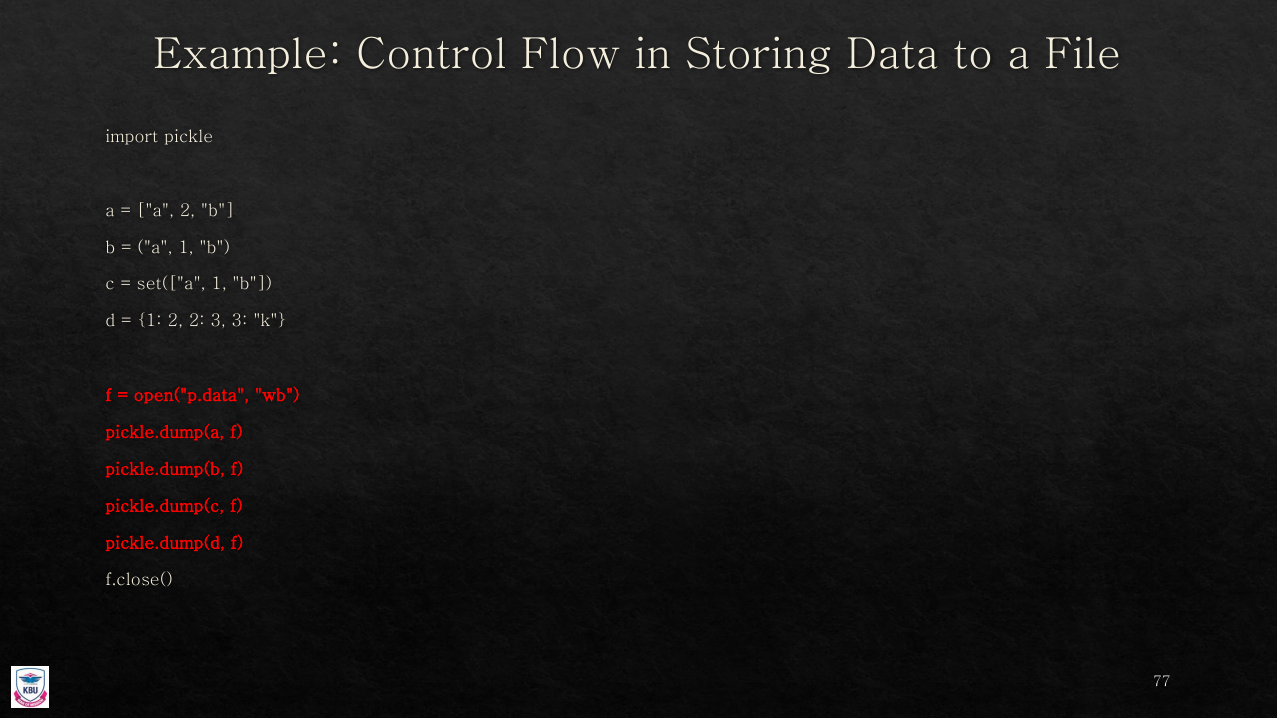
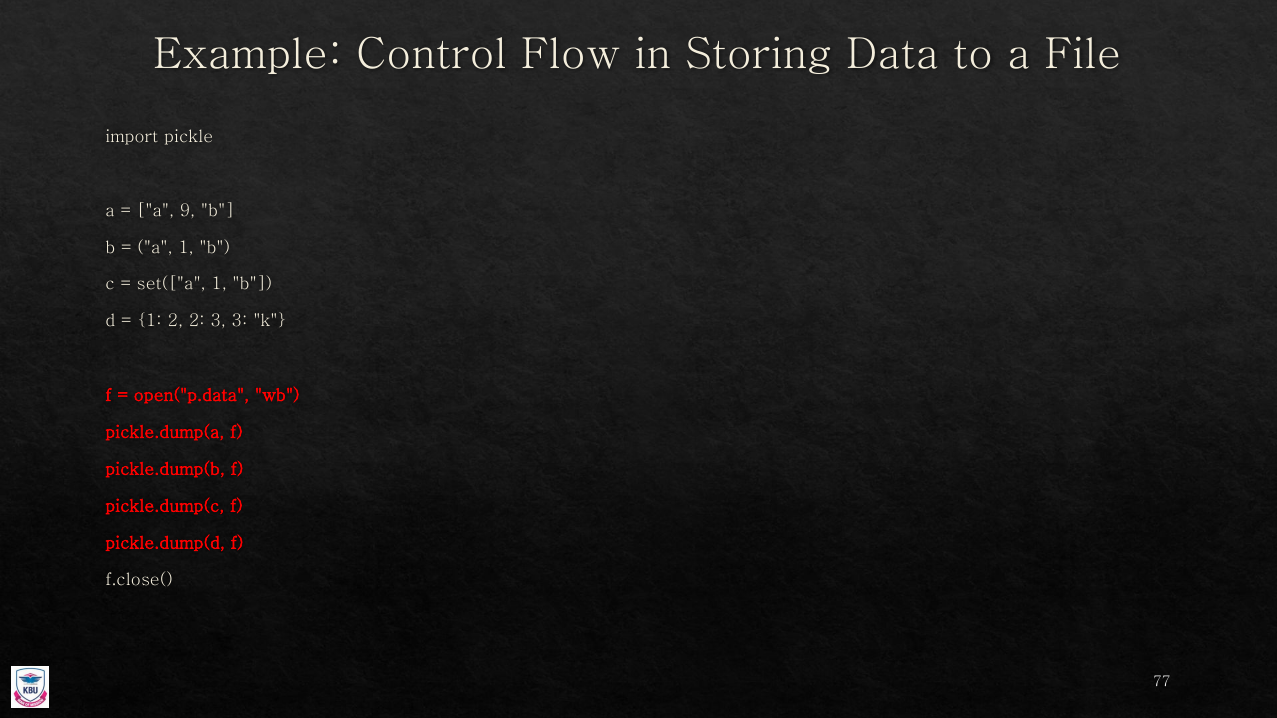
a 2: 2 -> 9
